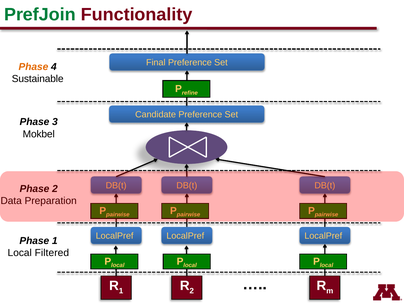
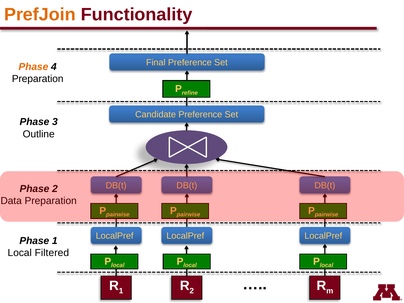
PrefJoin colour: green -> orange
Sustainable at (38, 79): Sustainable -> Preparation
Mokbel: Mokbel -> Outline
